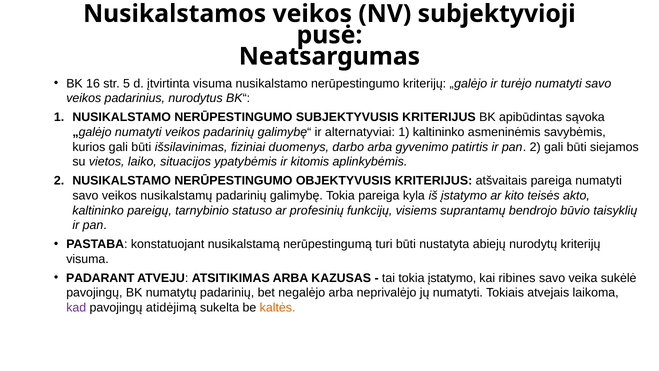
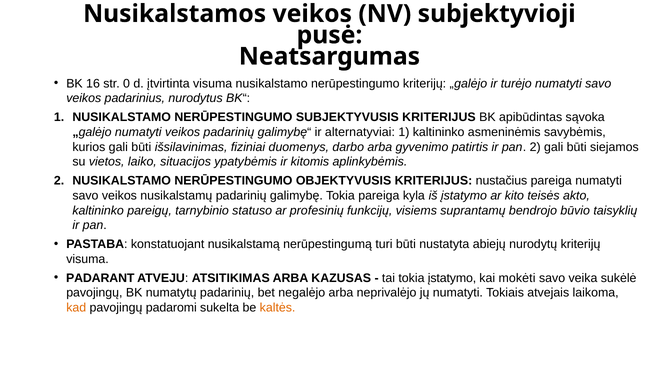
5: 5 -> 0
atšvaitais: atšvaitais -> nustačius
ribines: ribines -> mokėti
kad colour: purple -> orange
atidėjimą: atidėjimą -> padaromi
